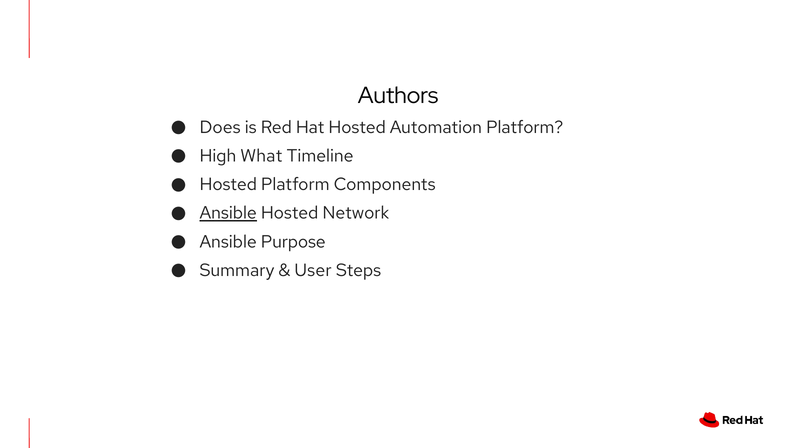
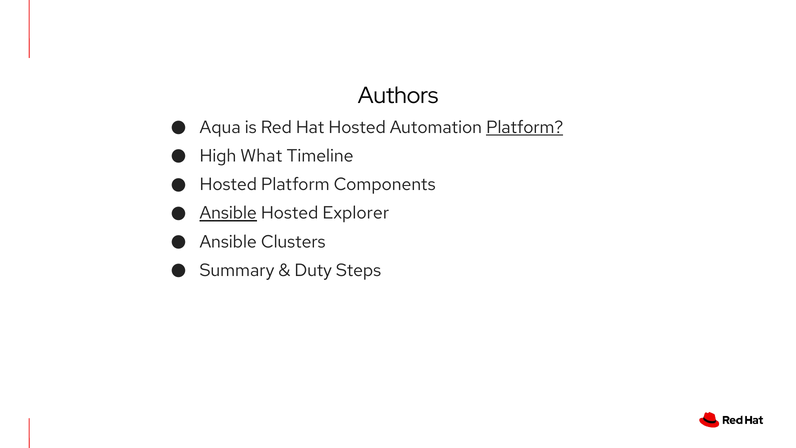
Does: Does -> Aqua
Platform at (525, 127) underline: none -> present
Network: Network -> Explorer
Purpose: Purpose -> Clusters
User: User -> Duty
